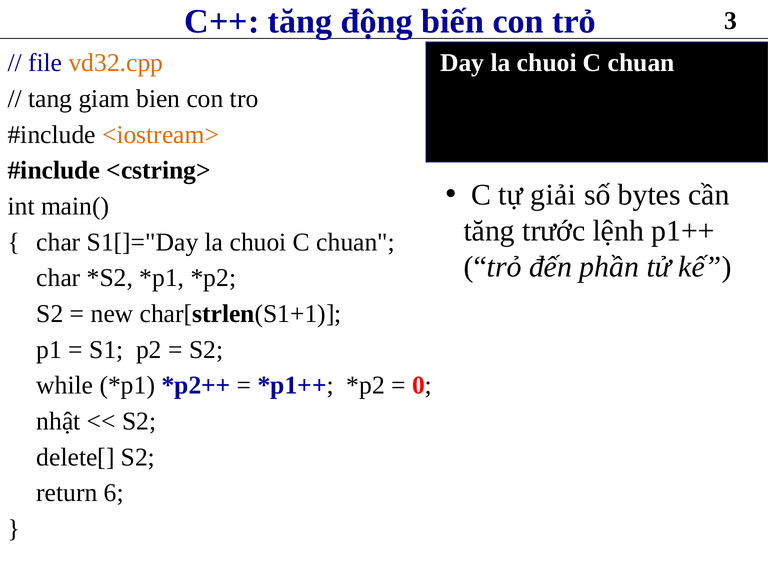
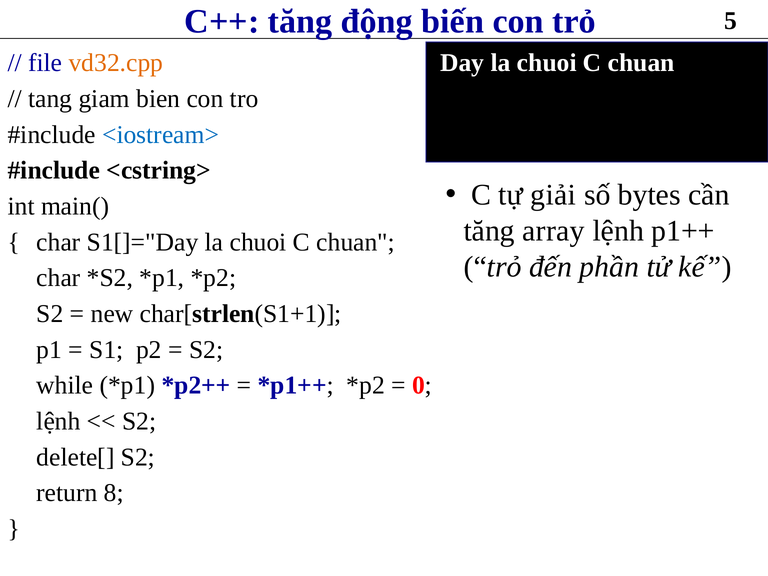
3: 3 -> 5
<iostream> colour: orange -> blue
trước: trước -> array
nhật at (58, 421): nhật -> lệnh
6: 6 -> 8
